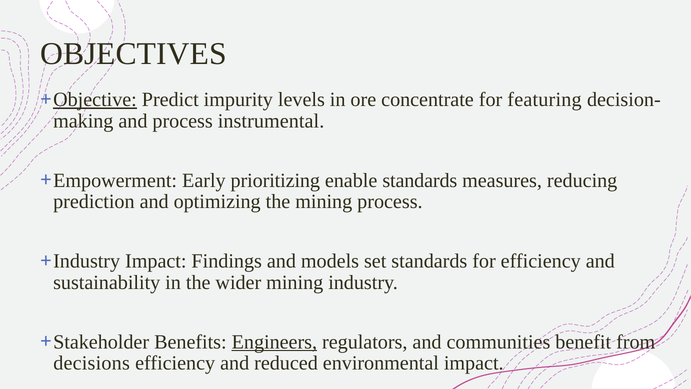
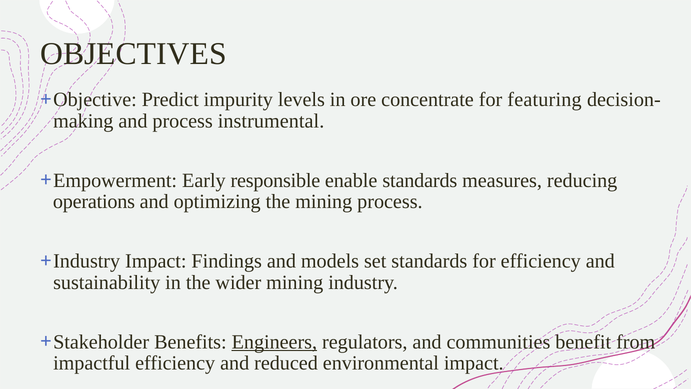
Objective underline: present -> none
prioritizing: prioritizing -> responsible
prediction: prediction -> operations
decisions: decisions -> impactful
